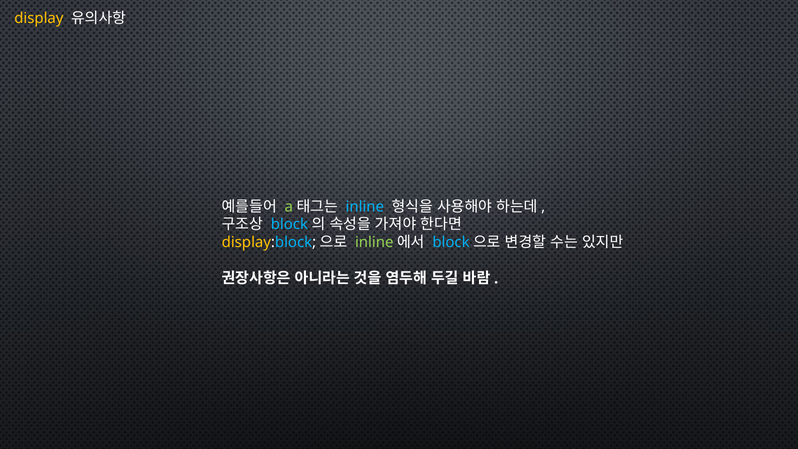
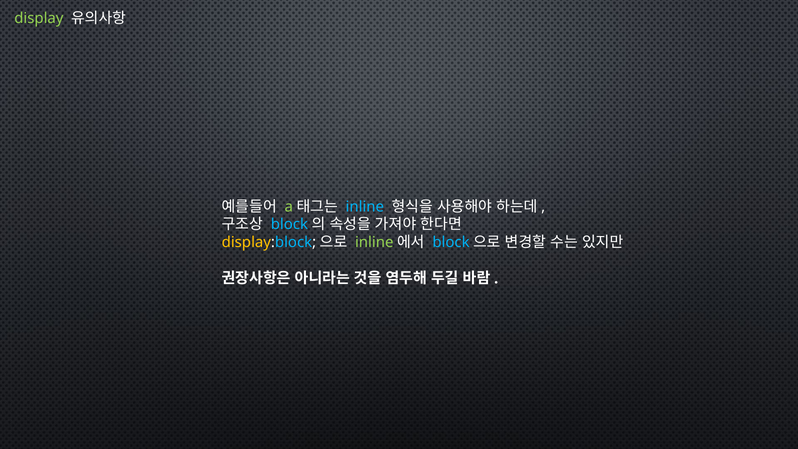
display colour: yellow -> light green
